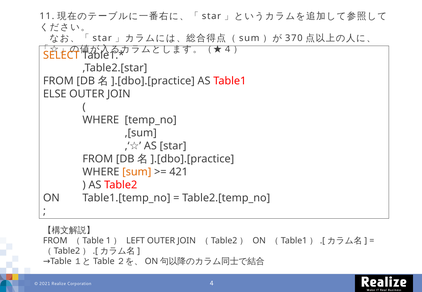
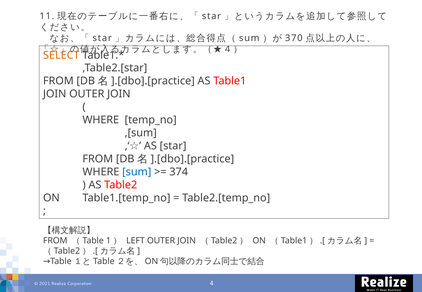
ELSE at (55, 94): ELSE -> JOIN
sum at (137, 172) colour: orange -> blue
421: 421 -> 374
